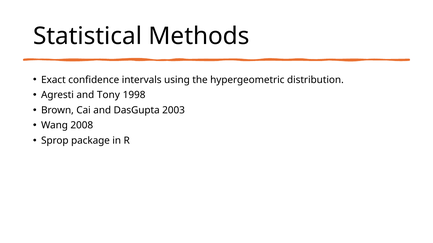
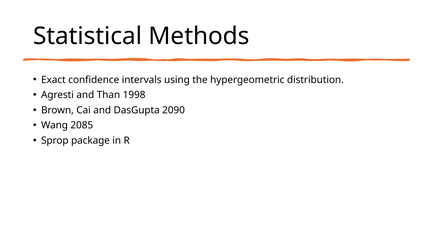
Tony: Tony -> Than
2003: 2003 -> 2090
2008: 2008 -> 2085
